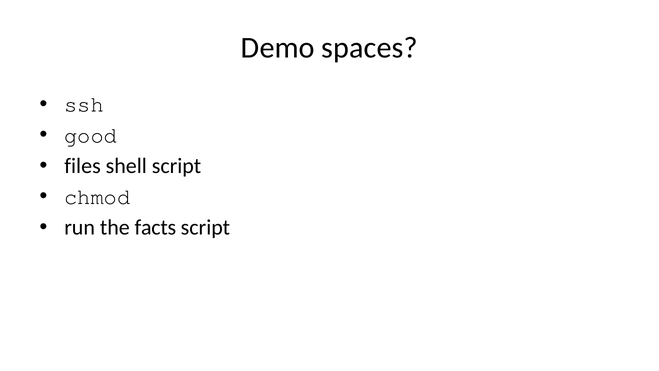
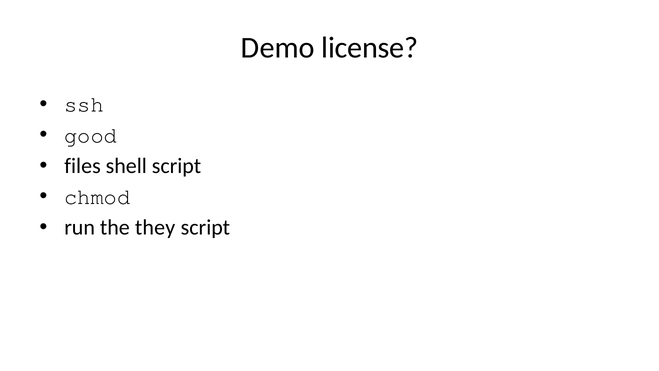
spaces: spaces -> license
facts: facts -> they
